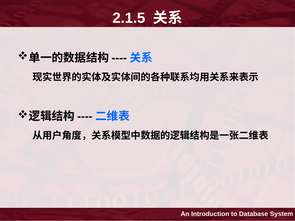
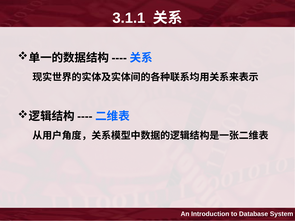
2.1.5: 2.1.5 -> 3.1.1
